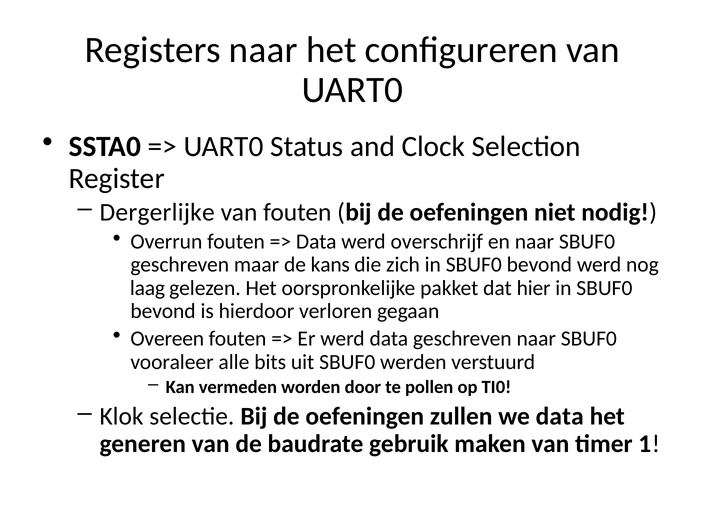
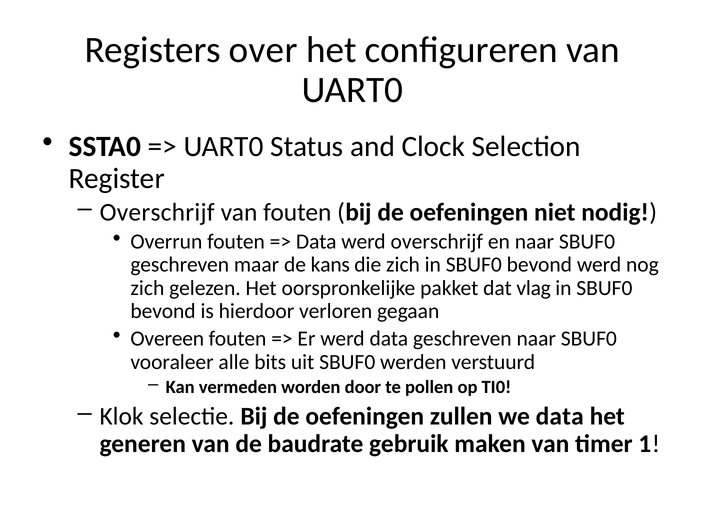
Registers naar: naar -> over
Dergerlijke at (157, 212): Dergerlijke -> Overschrijf
laag at (148, 288): laag -> zich
hier: hier -> vlag
